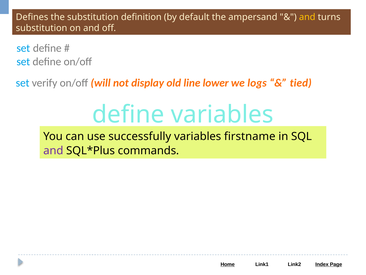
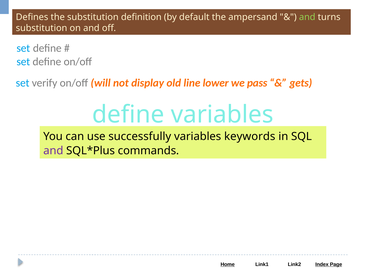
and at (307, 17) colour: yellow -> light green
logs: logs -> pass
tied: tied -> gets
firstname: firstname -> keywords
